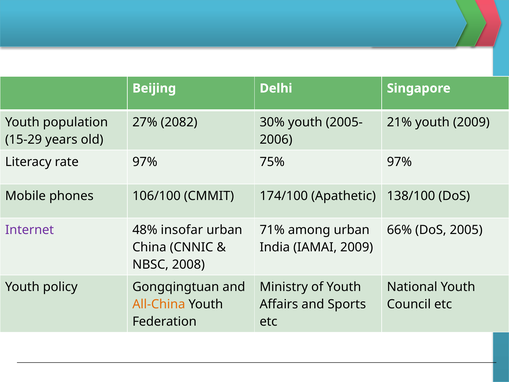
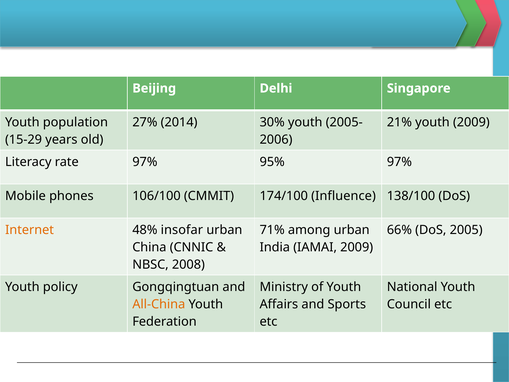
2082: 2082 -> 2014
75%: 75% -> 95%
Apathetic: Apathetic -> Influence
Internet colour: purple -> orange
